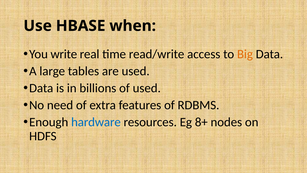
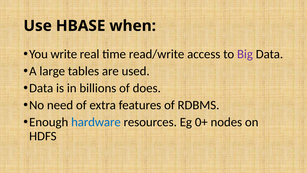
Big colour: orange -> purple
of used: used -> does
8+: 8+ -> 0+
